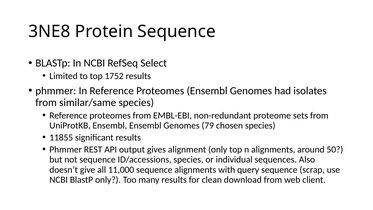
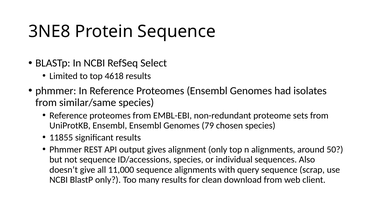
1752: 1752 -> 4618
